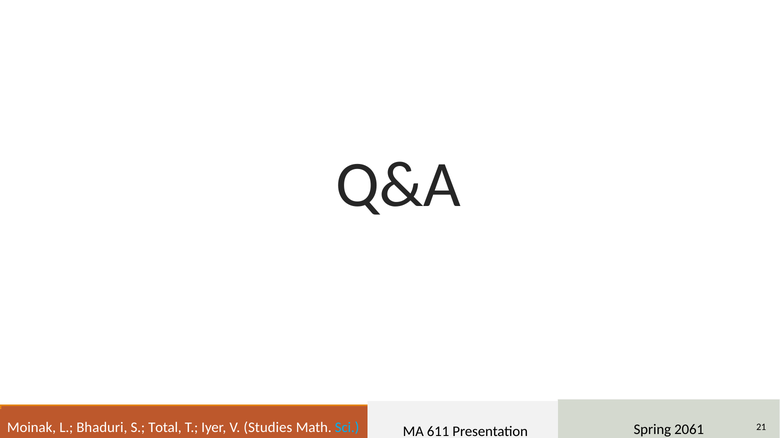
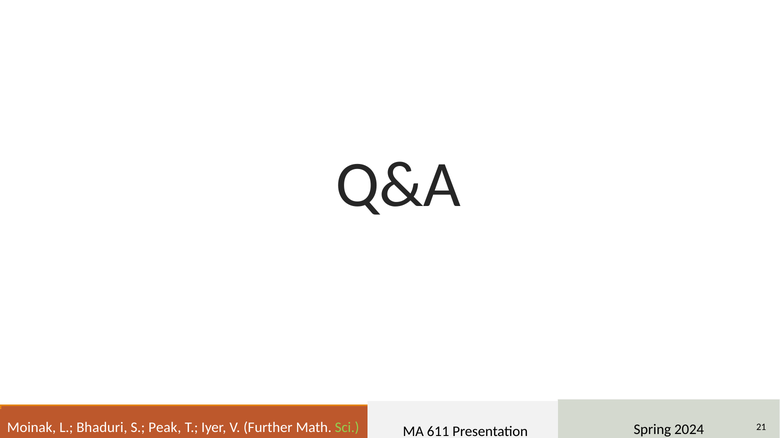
Total: Total -> Peak
Studies: Studies -> Further
Sci colour: light blue -> light green
2061: 2061 -> 2024
